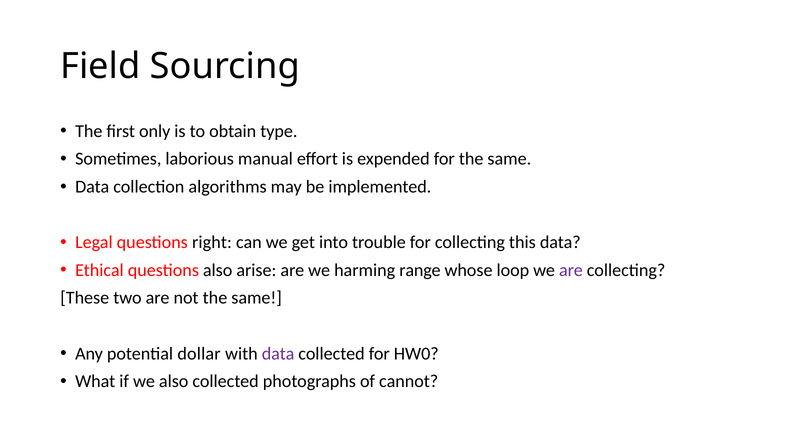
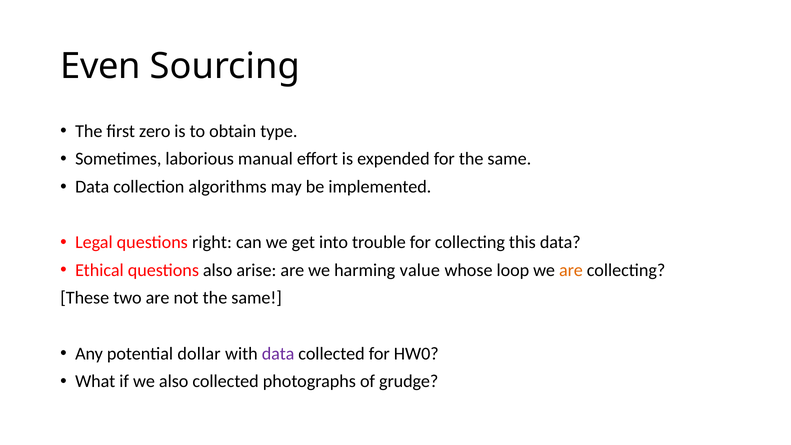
Field: Field -> Even
only: only -> zero
range: range -> value
are at (571, 270) colour: purple -> orange
cannot: cannot -> grudge
